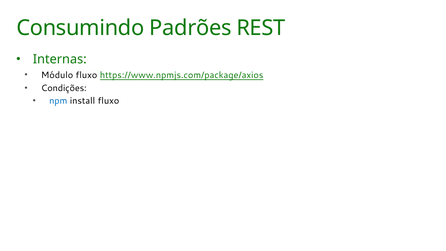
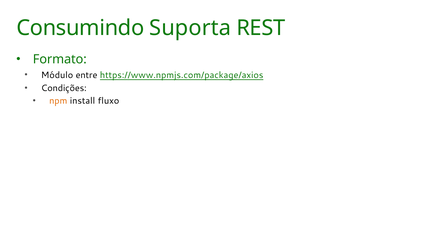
Padrões: Padrões -> Suporta
Internas: Internas -> Formato
Módulo fluxo: fluxo -> entre
npm colour: blue -> orange
